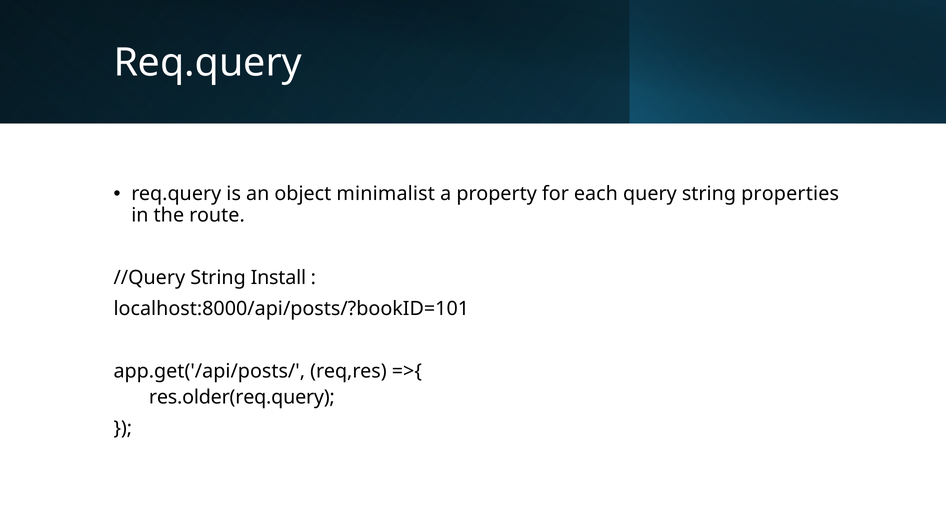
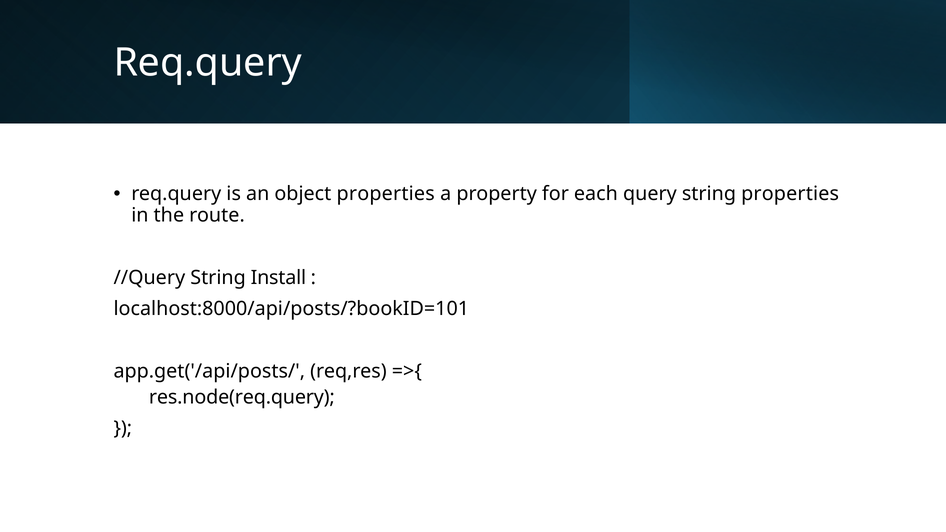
object minimalist: minimalist -> properties
res.older(req.query: res.older(req.query -> res.node(req.query
